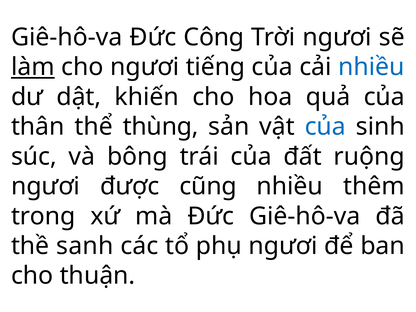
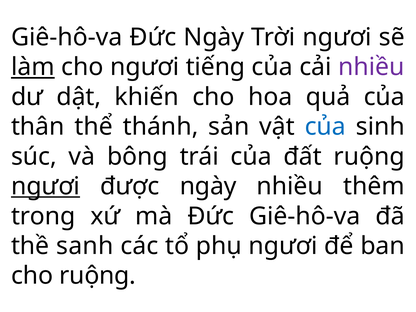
Đức Công: Công -> Ngày
nhiều at (371, 67) colour: blue -> purple
thùng: thùng -> thánh
ngươi at (46, 186) underline: none -> present
được cũng: cũng -> ngày
cho thuận: thuận -> ruộng
